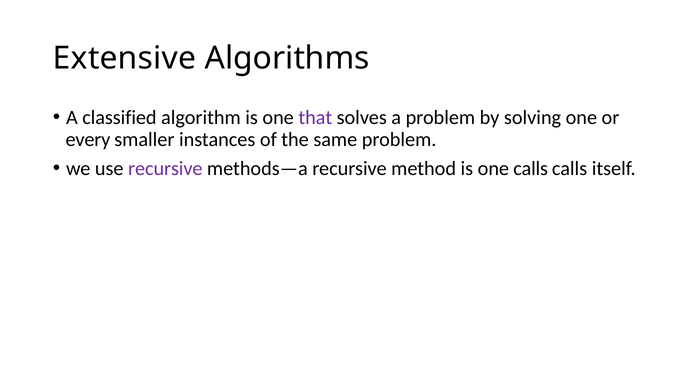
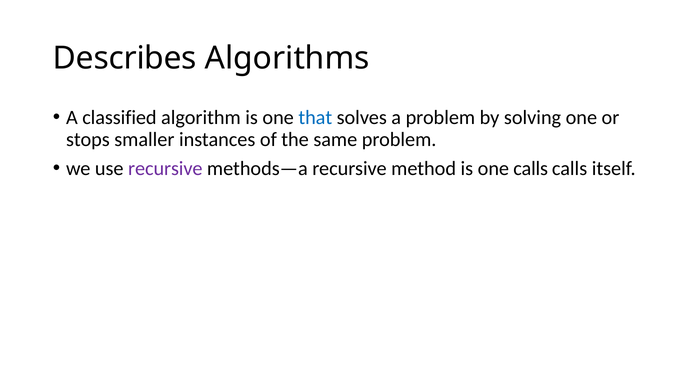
Extensive: Extensive -> Describes
that colour: purple -> blue
every: every -> stops
